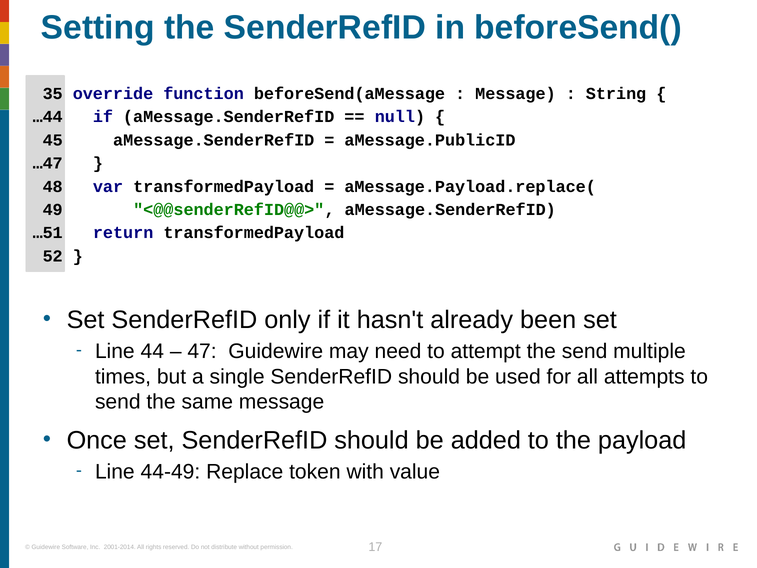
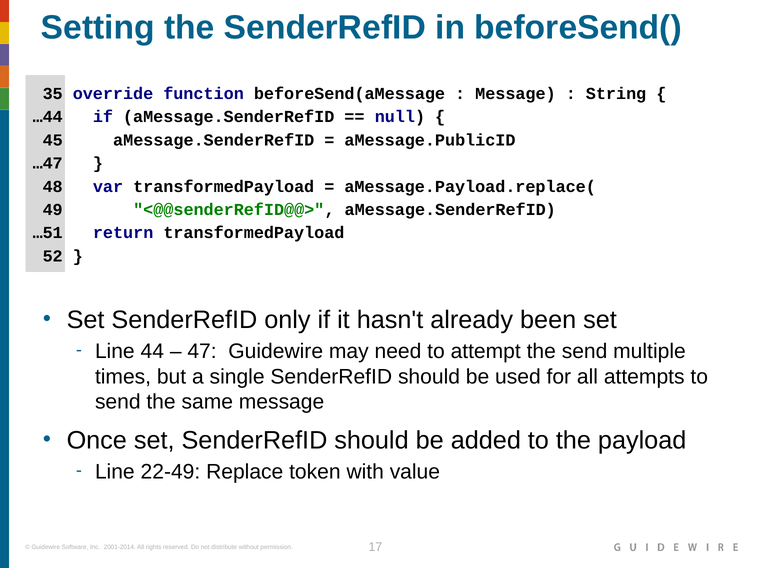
44-49: 44-49 -> 22-49
